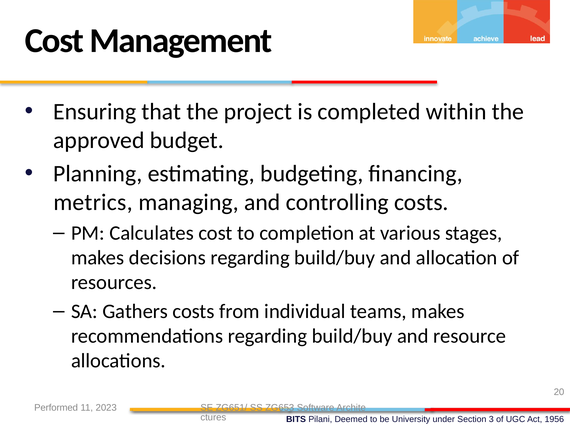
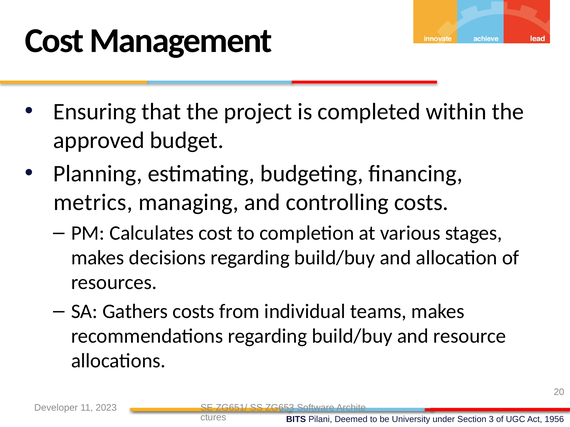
Performed: Performed -> Developer
